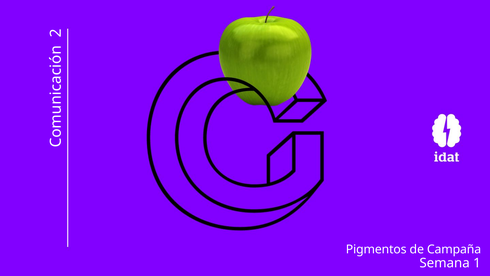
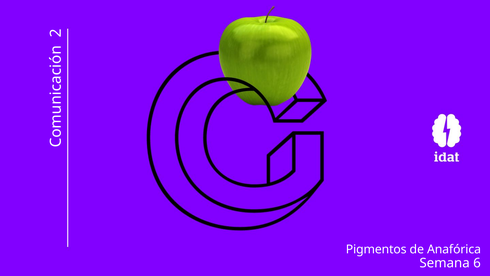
Campaña: Campaña -> Anafórica
1: 1 -> 6
